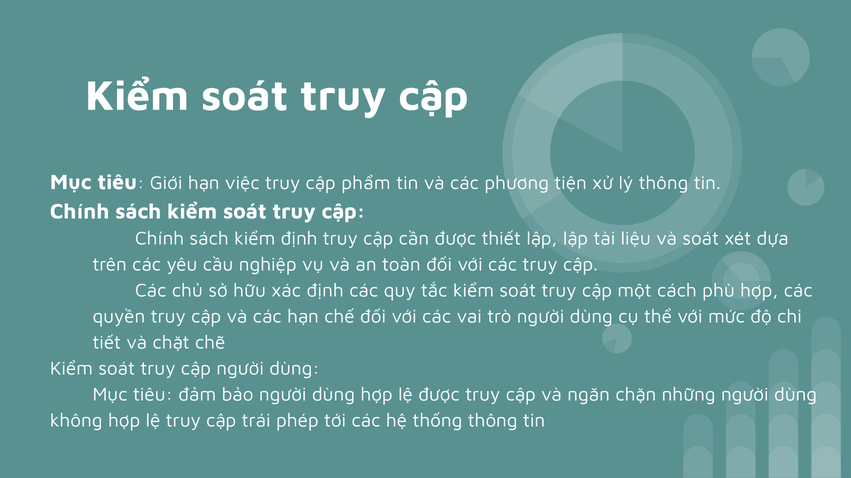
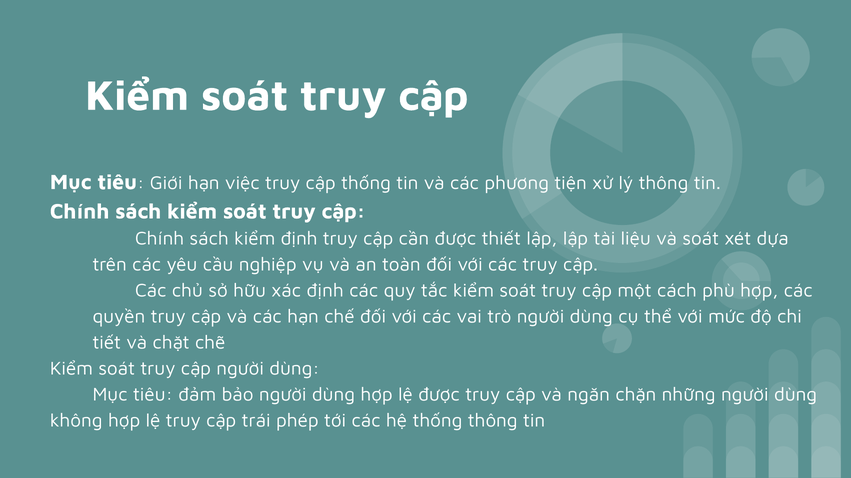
cập phẩm: phẩm -> thống
